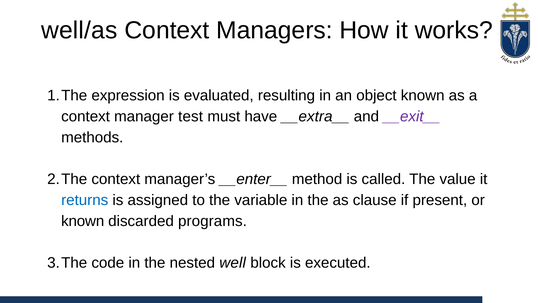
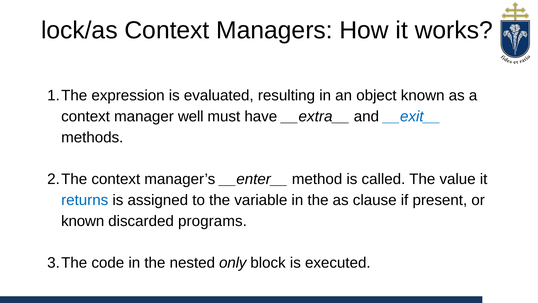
well/as: well/as -> lock/as
test: test -> well
__exit__ colour: purple -> blue
well: well -> only
